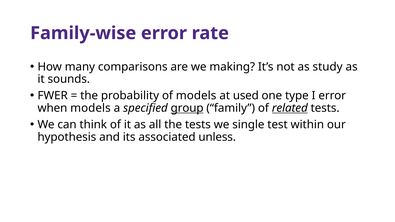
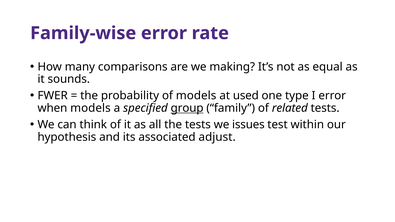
study: study -> equal
related underline: present -> none
single: single -> issues
unless: unless -> adjust
